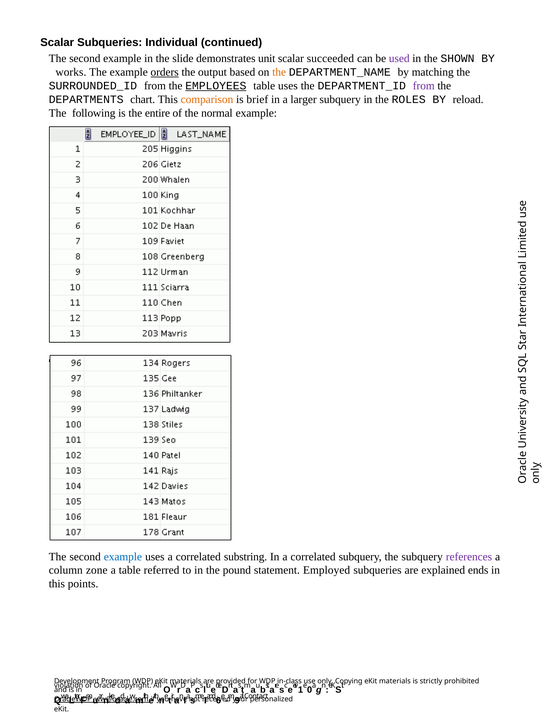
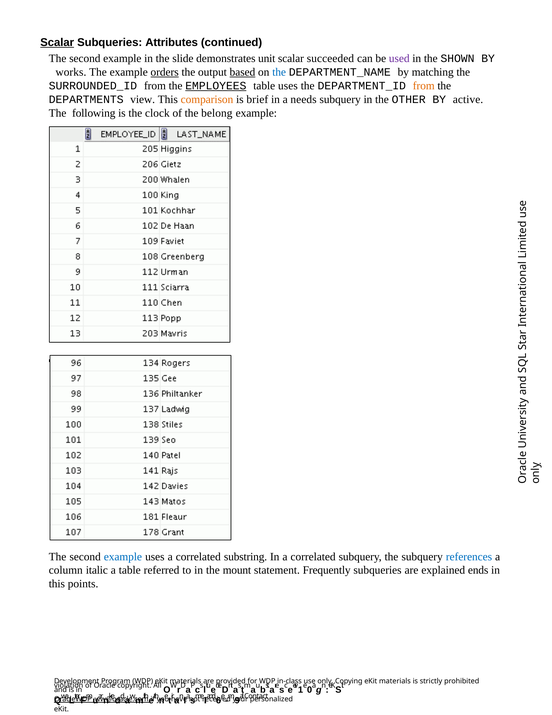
Scalar at (57, 42) underline: none -> present
Individual: Individual -> Attributes
based underline: none -> present
the at (279, 72) colour: orange -> blue
from at (424, 86) colour: purple -> orange
chart: chart -> view
larger: larger -> needs
ROLES: ROLES -> OTHER
reload: reload -> active
entire: entire -> clock
normal: normal -> belong
references colour: purple -> blue
zone: zone -> italic
pound: pound -> mount
Employed: Employed -> Frequently
